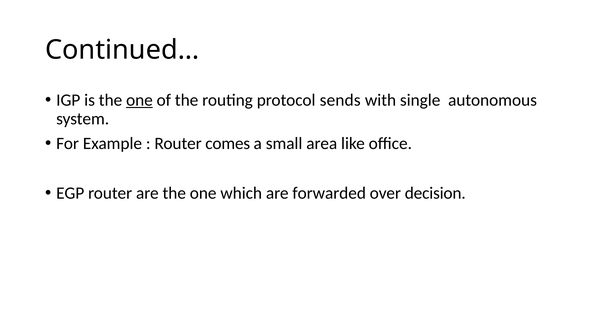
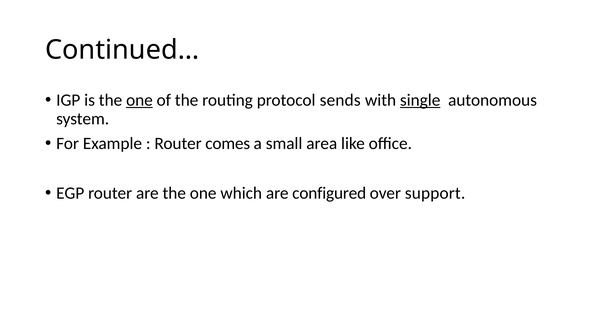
single underline: none -> present
forwarded: forwarded -> configured
decision: decision -> support
